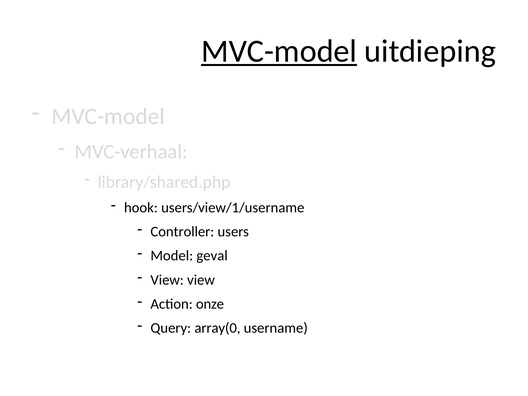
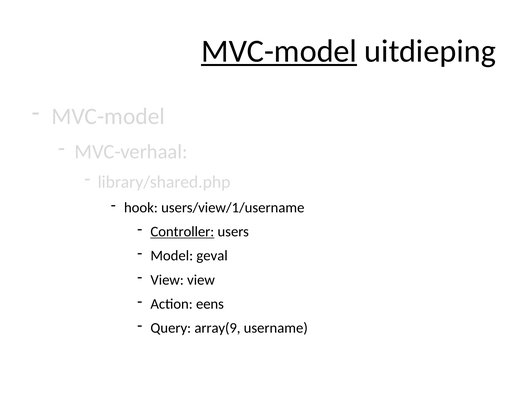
Controller underline: none -> present
onze: onze -> eens
array(0: array(0 -> array(9
